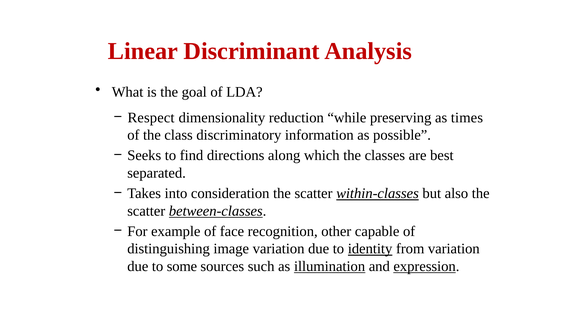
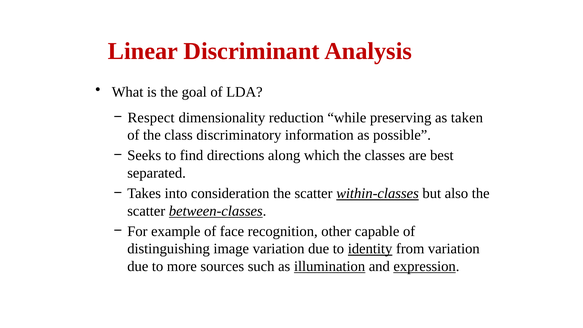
times: times -> taken
some: some -> more
